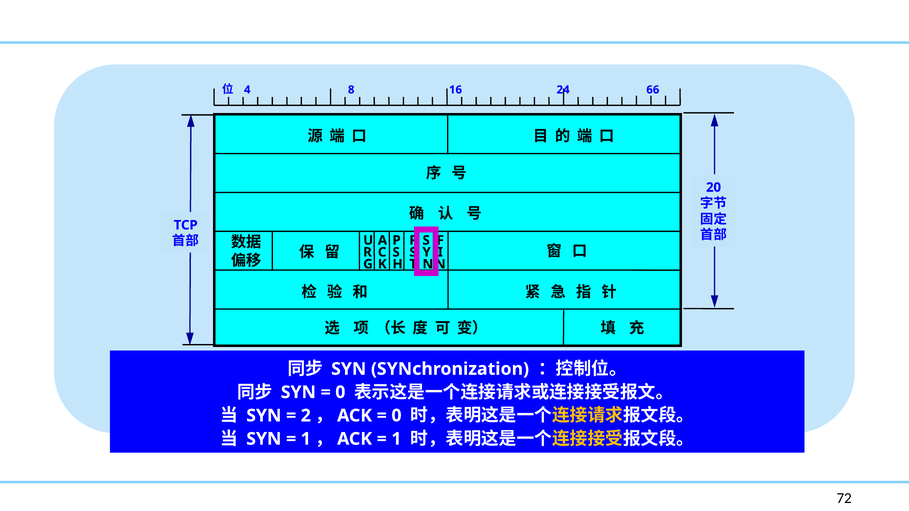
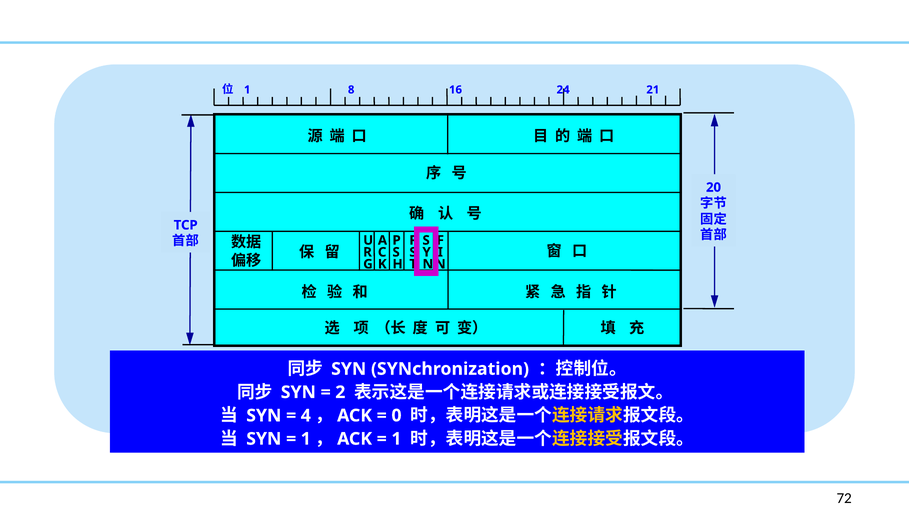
4 at (247, 90): 4 -> 1
66: 66 -> 21
0 at (340, 393): 0 -> 2
2: 2 -> 4
